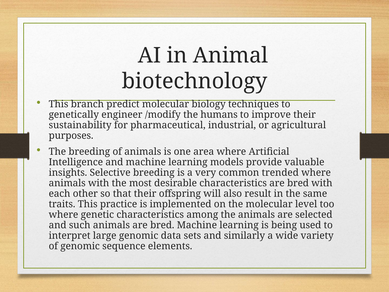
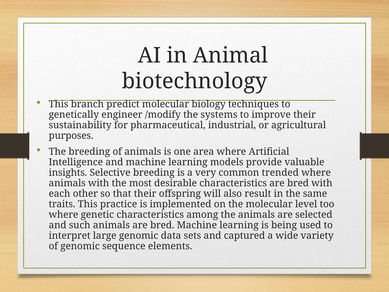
humans: humans -> systems
similarly: similarly -> captured
